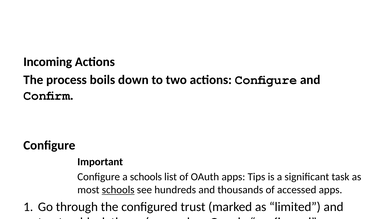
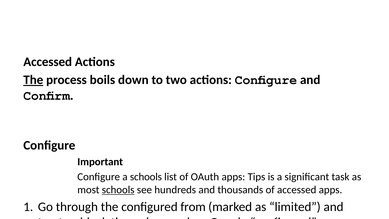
Incoming at (48, 62): Incoming -> Accessed
The at (33, 80) underline: none -> present
configured trust: trust -> from
